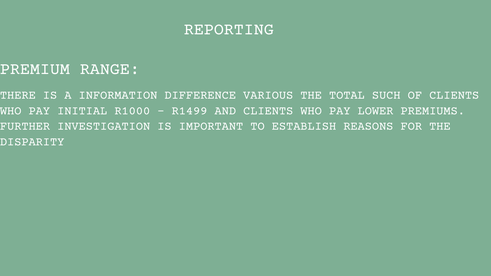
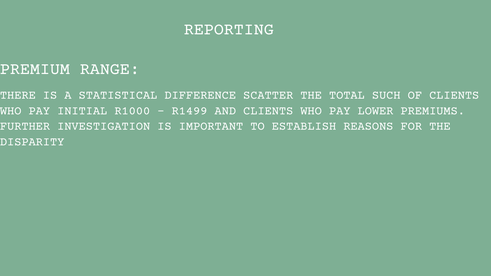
INFORMATION: INFORMATION -> STATISTICAL
VARIOUS: VARIOUS -> SCATTER
